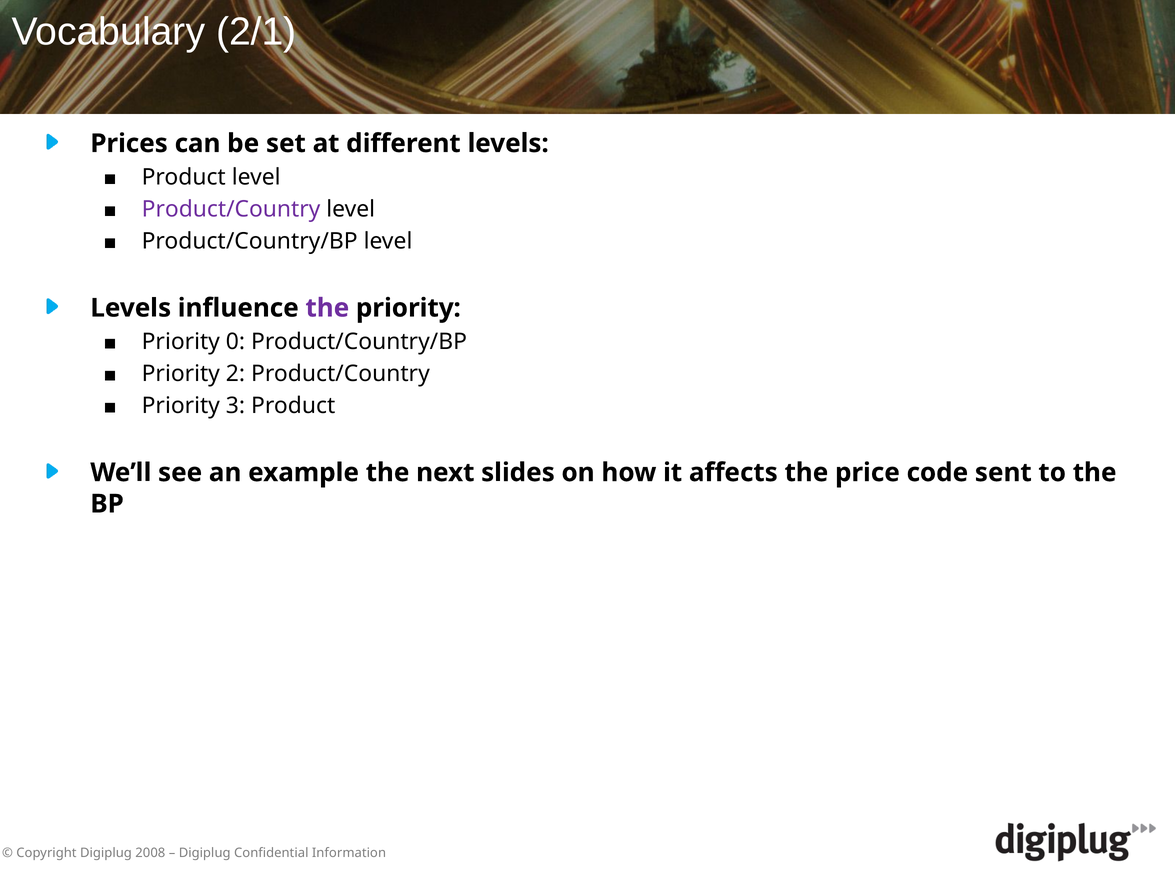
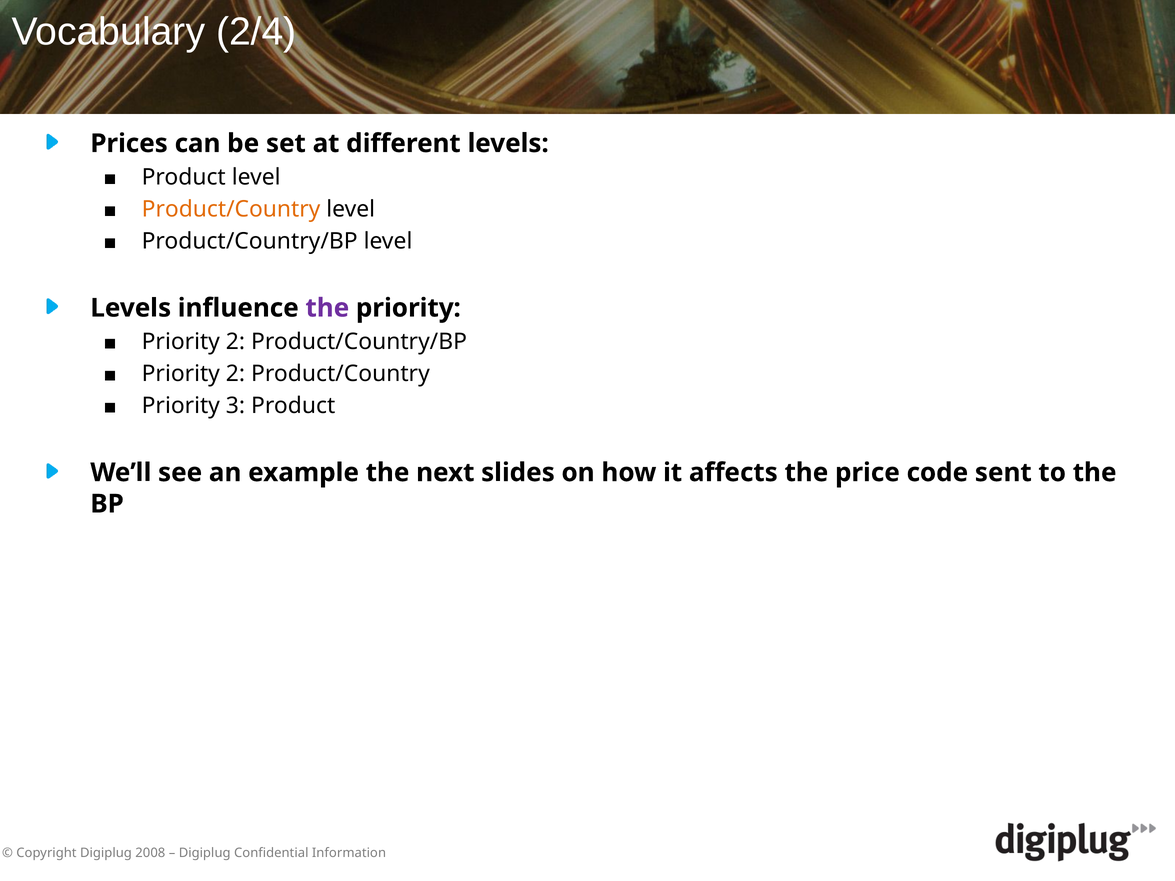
2/1: 2/1 -> 2/4
Product/Country at (231, 209) colour: purple -> orange
0 at (235, 342): 0 -> 2
